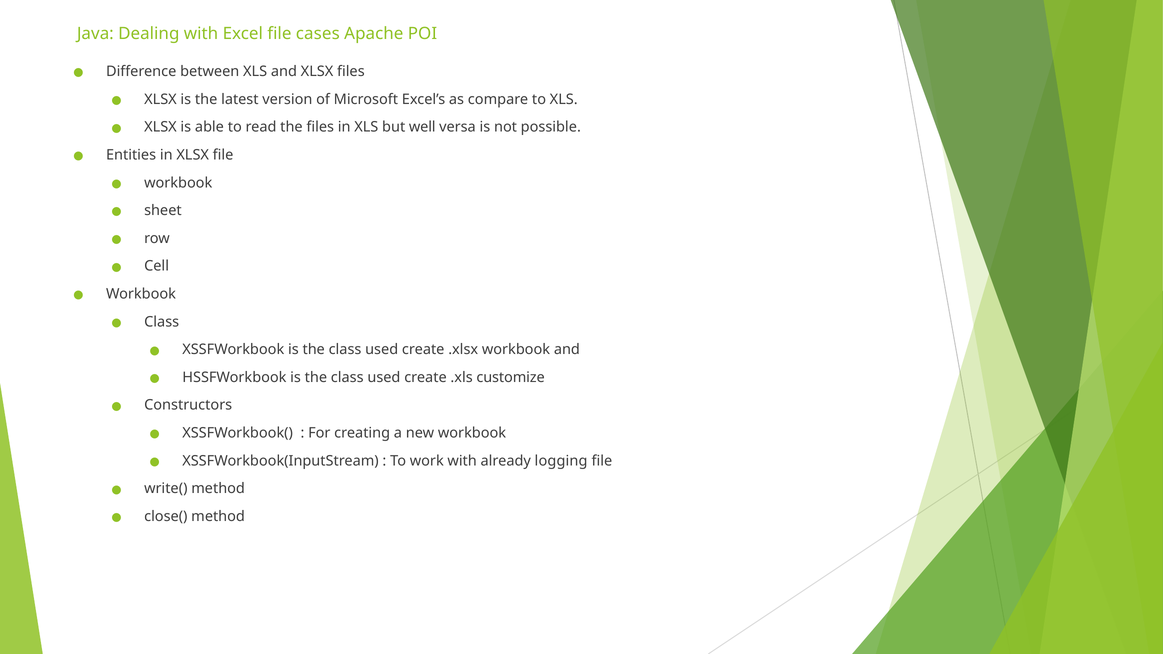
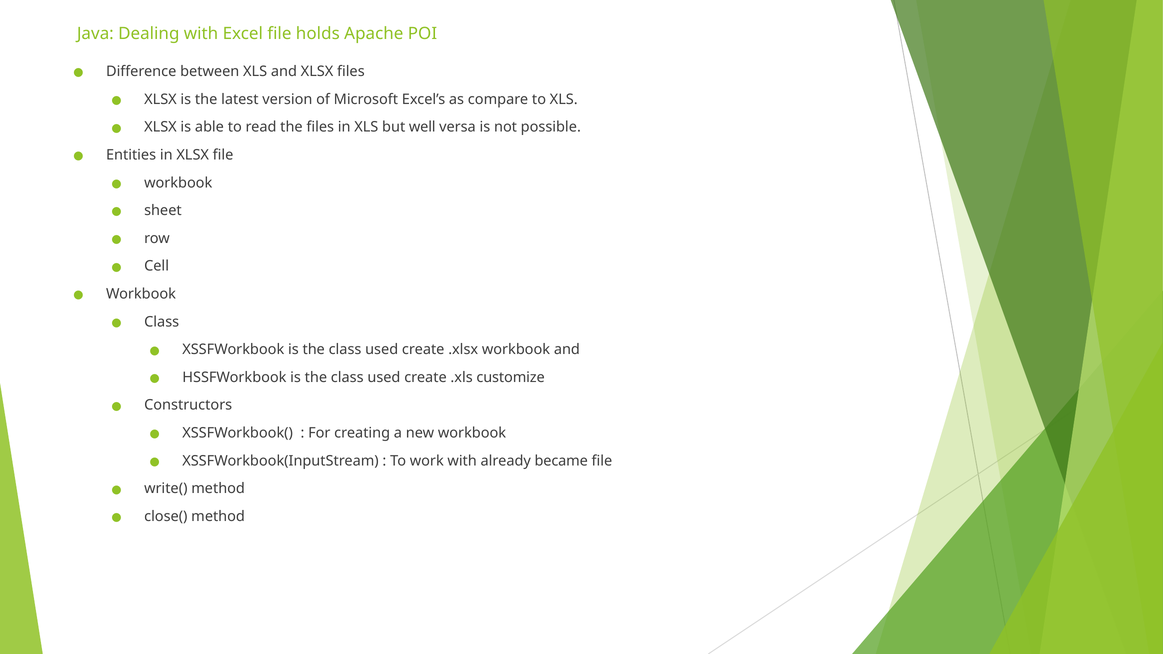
cases: cases -> holds
logging: logging -> became
